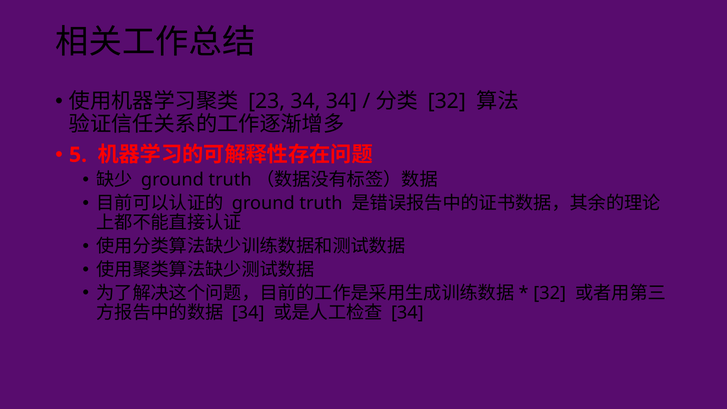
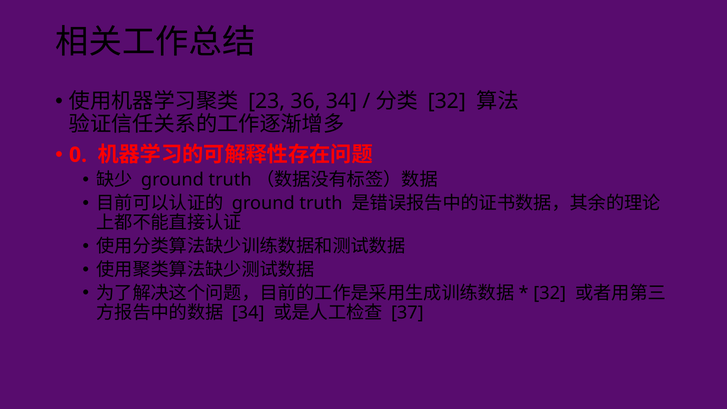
23 34: 34 -> 36
5: 5 -> 0
34 at (407, 313): 34 -> 37
